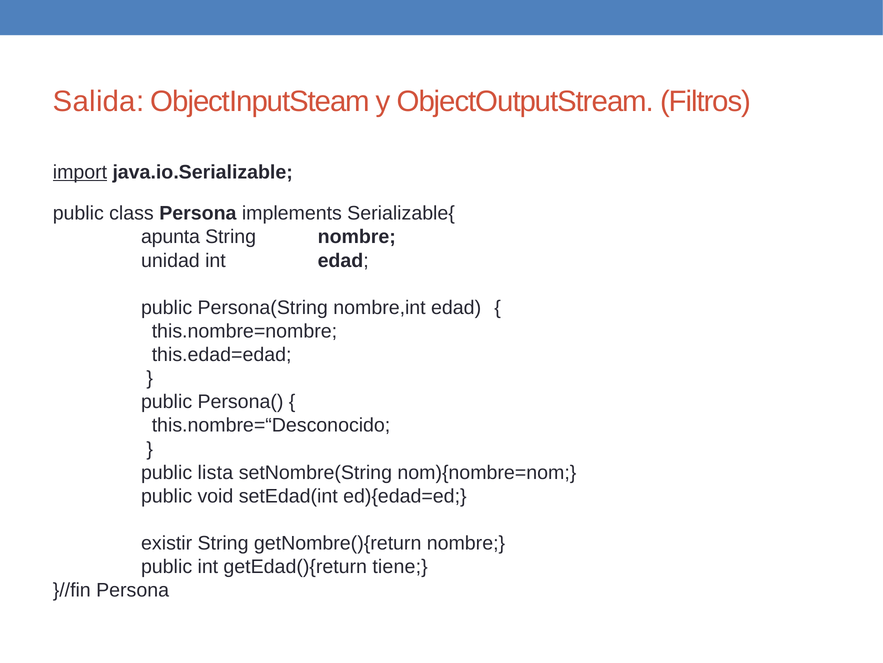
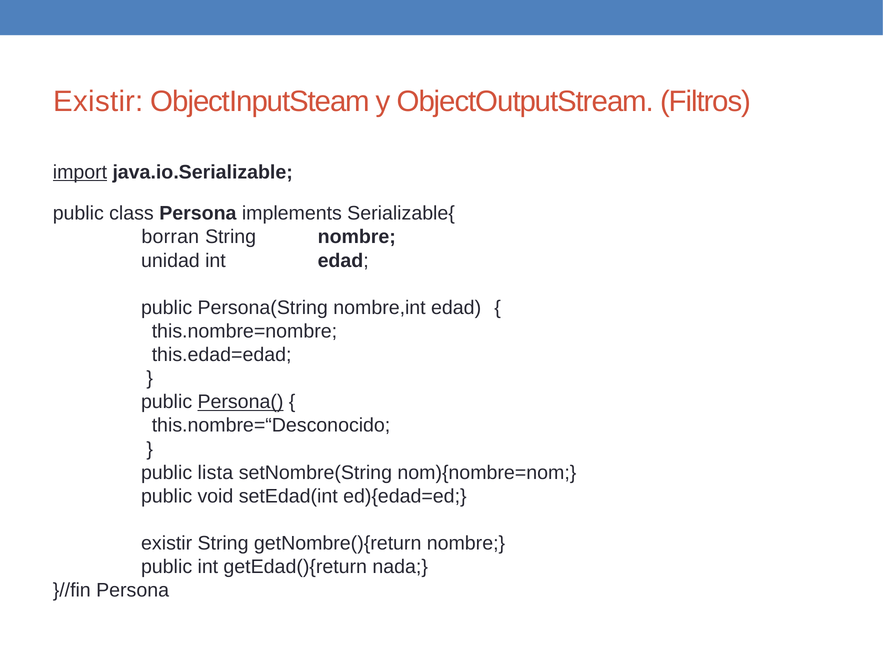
Salida at (99, 101): Salida -> Existir
apunta: apunta -> borran
Persona( underline: none -> present
tiene: tiene -> nada
